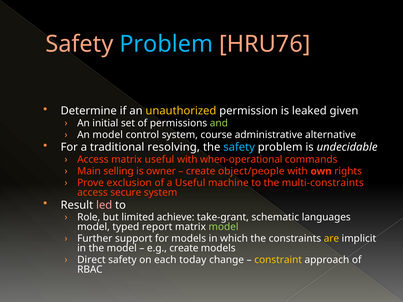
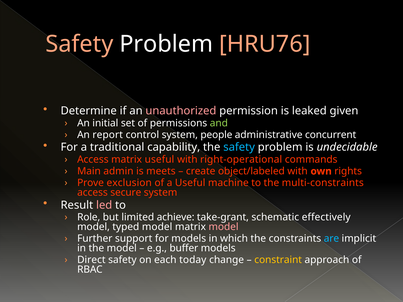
Problem at (166, 44) colour: light blue -> white
unauthorized colour: yellow -> pink
An model: model -> report
course: course -> people
alternative: alternative -> concurrent
resolving: resolving -> capability
when-operational: when-operational -> right-operational
selling: selling -> admin
owner: owner -> meets
object/people: object/people -> object/labeled
languages: languages -> effectively
typed report: report -> model
model at (224, 227) colour: light green -> pink
are colour: yellow -> light blue
e.g create: create -> buffer
